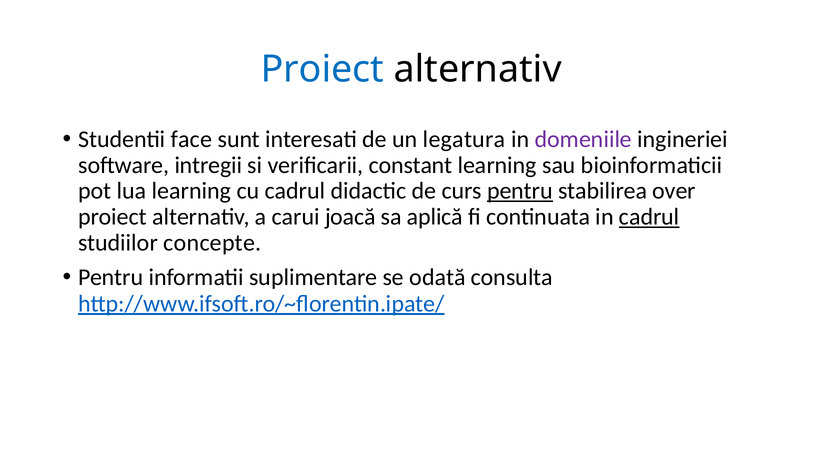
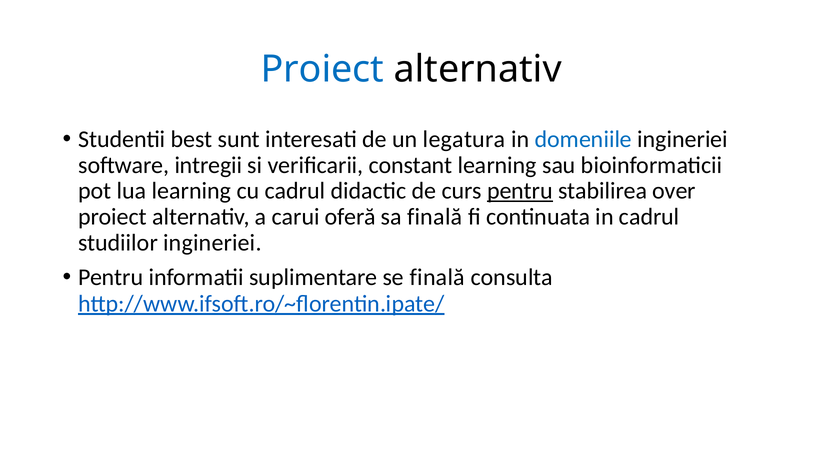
face: face -> best
domeniile colour: purple -> blue
joacă: joacă -> oferă
sa aplică: aplică -> finală
cadrul at (649, 217) underline: present -> none
studiilor concepte: concepte -> ingineriei
se odată: odată -> finală
